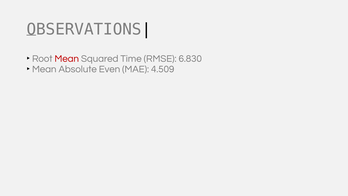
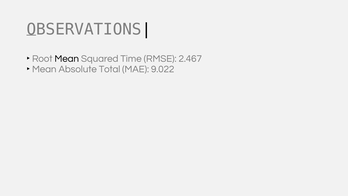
Mean colour: red -> black
6.830: 6.830 -> 2.467
Even: Even -> Total
4.509: 4.509 -> 9.022
